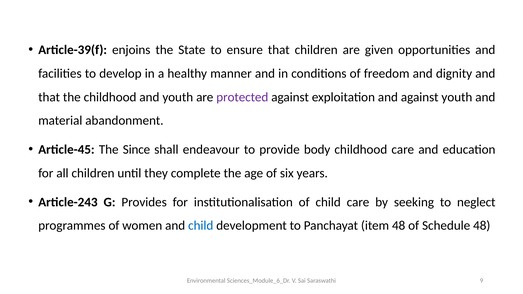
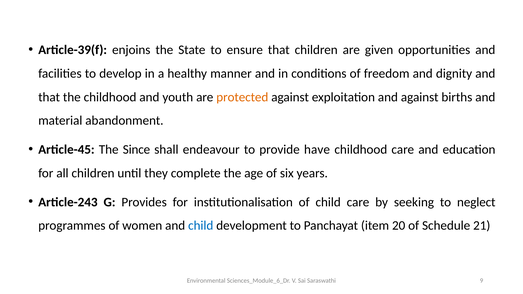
protected colour: purple -> orange
against youth: youth -> births
body: body -> have
item 48: 48 -> 20
Schedule 48: 48 -> 21
